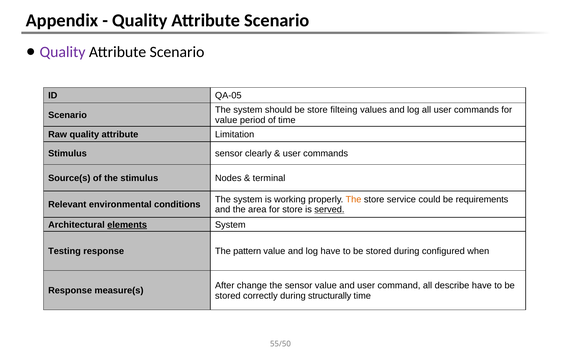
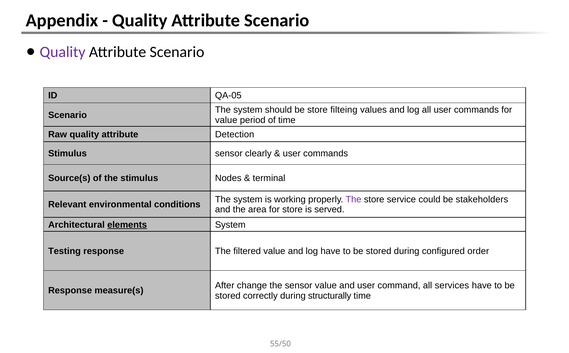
Limitation: Limitation -> Detection
The at (354, 199) colour: orange -> purple
requirements: requirements -> stakeholders
served underline: present -> none
pattern: pattern -> filtered
when: when -> order
describe: describe -> services
